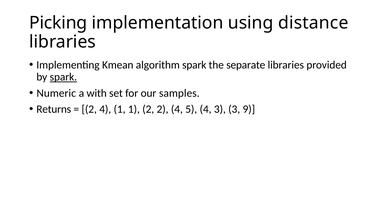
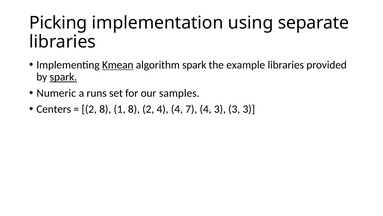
distance: distance -> separate
Kmean underline: none -> present
separate: separate -> example
with: with -> runs
Returns: Returns -> Centers
4 at (105, 109): 4 -> 8
1 1: 1 -> 8
2 2: 2 -> 4
5: 5 -> 7
3 3 9: 9 -> 3
